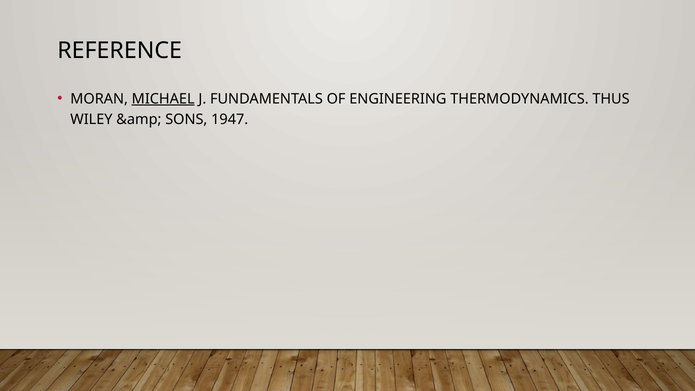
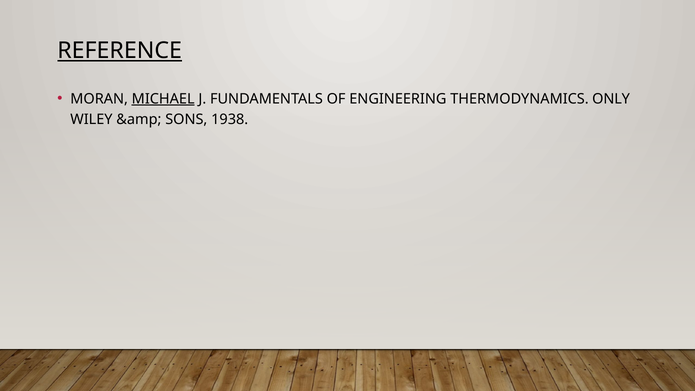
REFERENCE underline: none -> present
THUS: THUS -> ONLY
1947: 1947 -> 1938
